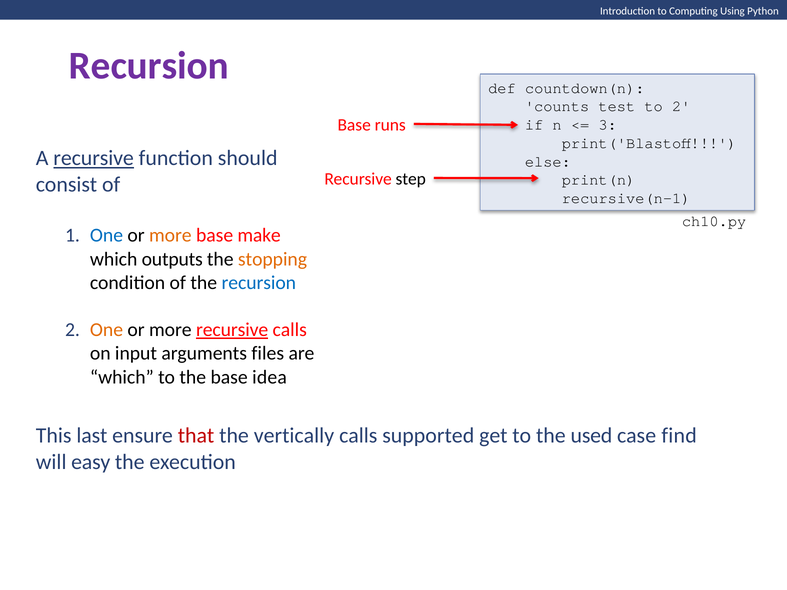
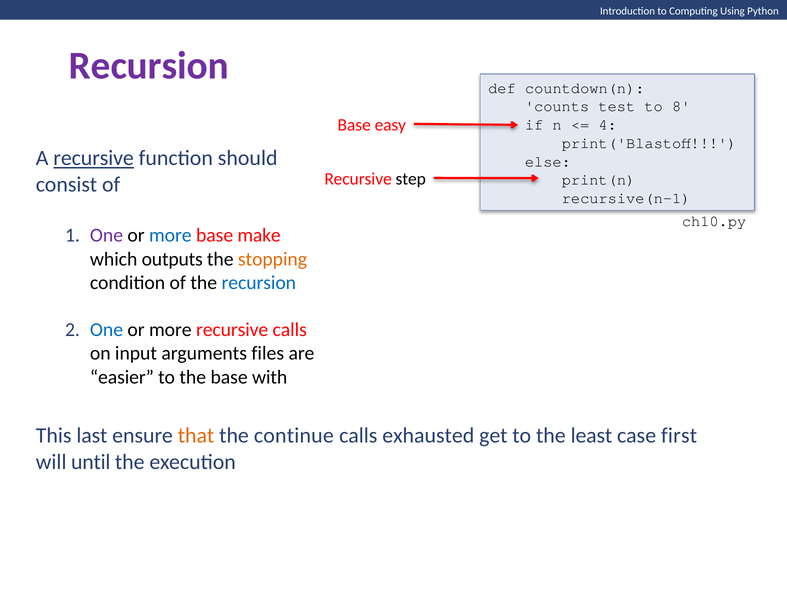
to 2: 2 -> 8
runs: runs -> easy
3: 3 -> 4
One at (106, 236) colour: blue -> purple
more at (170, 236) colour: orange -> blue
One at (106, 330) colour: orange -> blue
recursive at (232, 330) underline: present -> none
which at (122, 377): which -> easier
idea: idea -> with
that colour: red -> orange
vertically: vertically -> continue
supported: supported -> exhausted
used: used -> least
find: find -> first
easy: easy -> until
